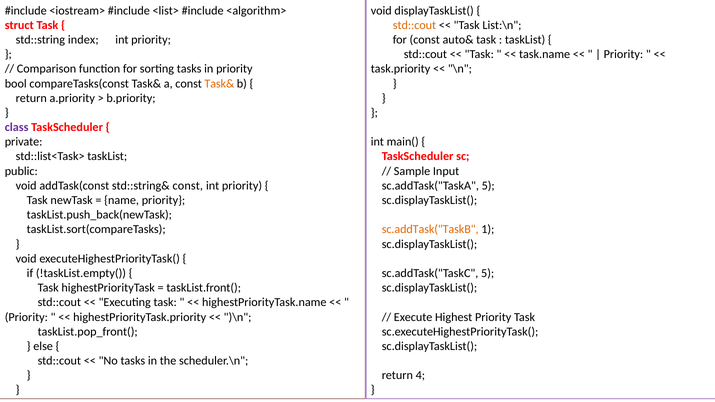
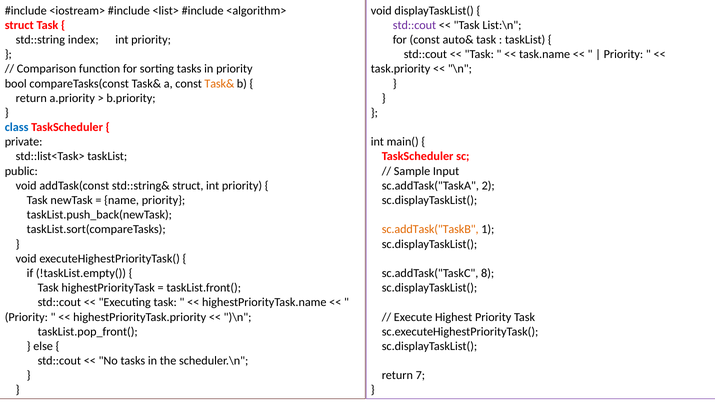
std::cout at (414, 25) colour: orange -> purple
class colour: purple -> blue
std::string& const: const -> struct
sc.addTask("TaskA 5: 5 -> 2
sc.addTask("TaskC 5: 5 -> 8
4: 4 -> 7
